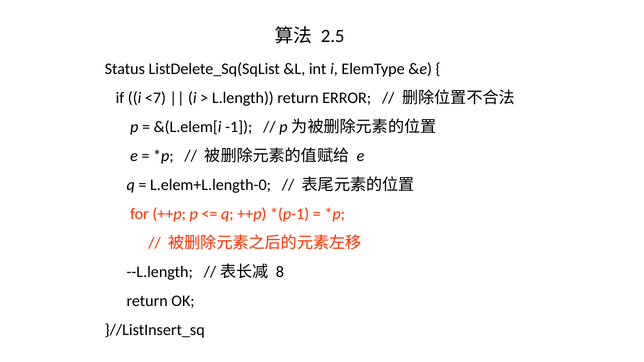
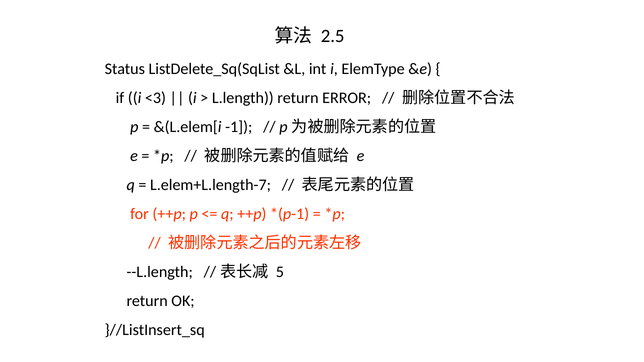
<7: <7 -> <3
L.elem+L.length-0: L.elem+L.length-0 -> L.elem+L.length-7
8: 8 -> 5
